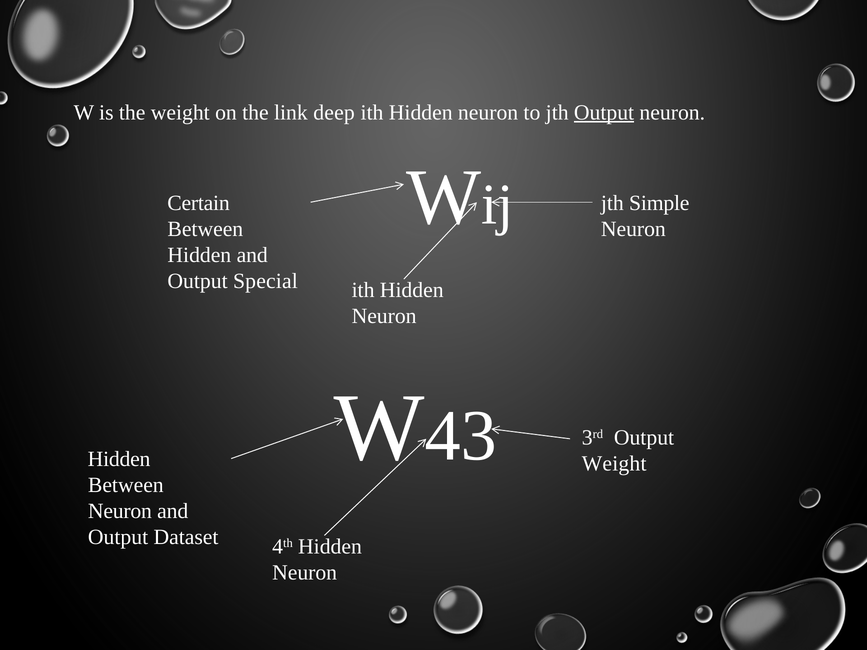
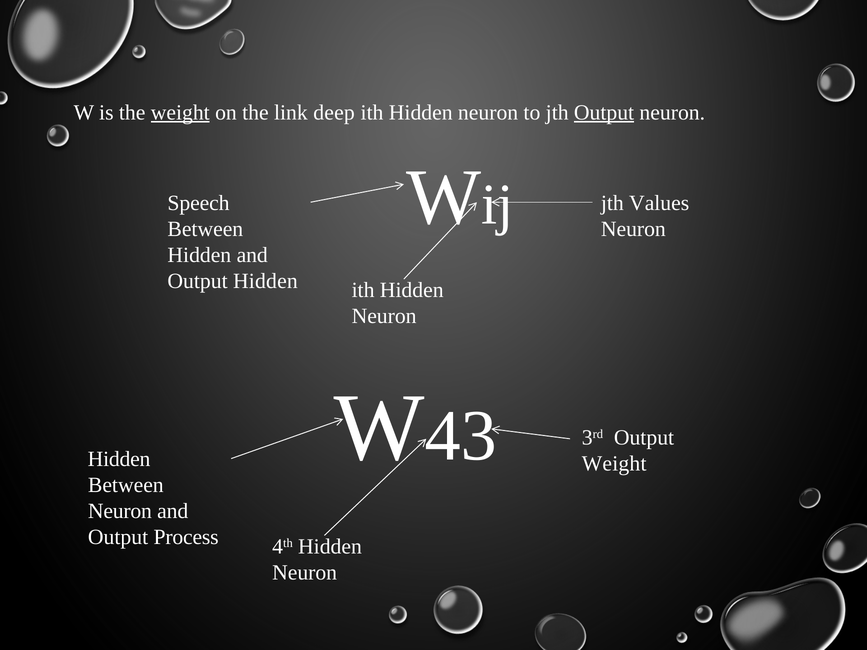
weight at (180, 112) underline: none -> present
Certain: Certain -> Speech
Simple: Simple -> Values
Output Special: Special -> Hidden
Dataset: Dataset -> Process
